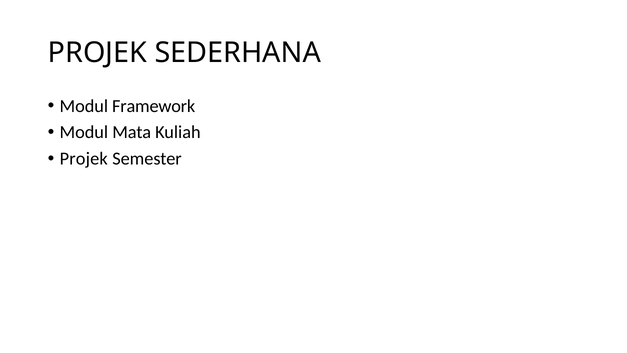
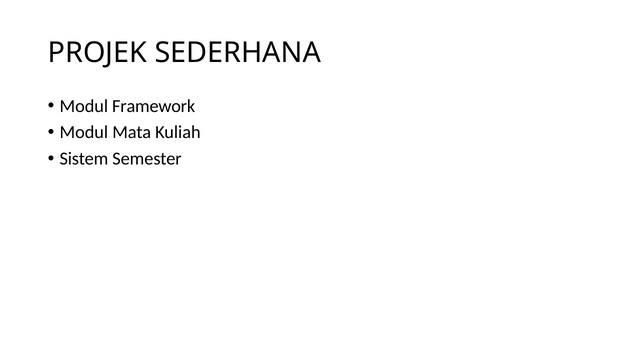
Projek at (84, 159): Projek -> Sistem
